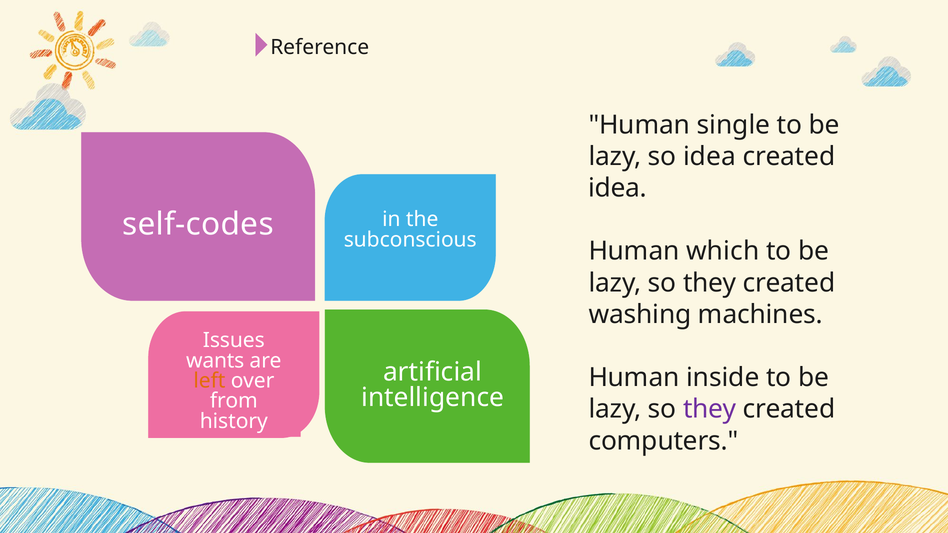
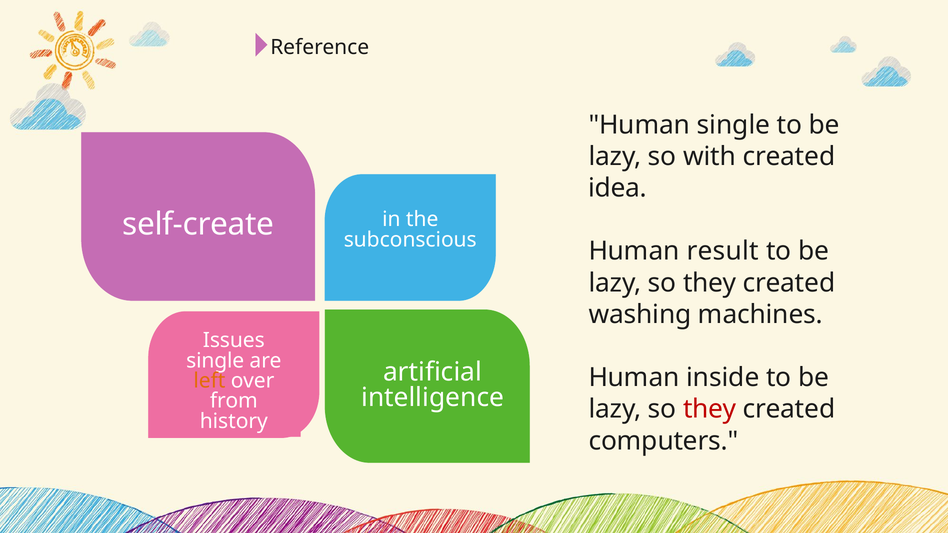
so idea: idea -> with
self-codes: self-codes -> self-create
which: which -> result
wants at (215, 361): wants -> single
they at (710, 409) colour: purple -> red
